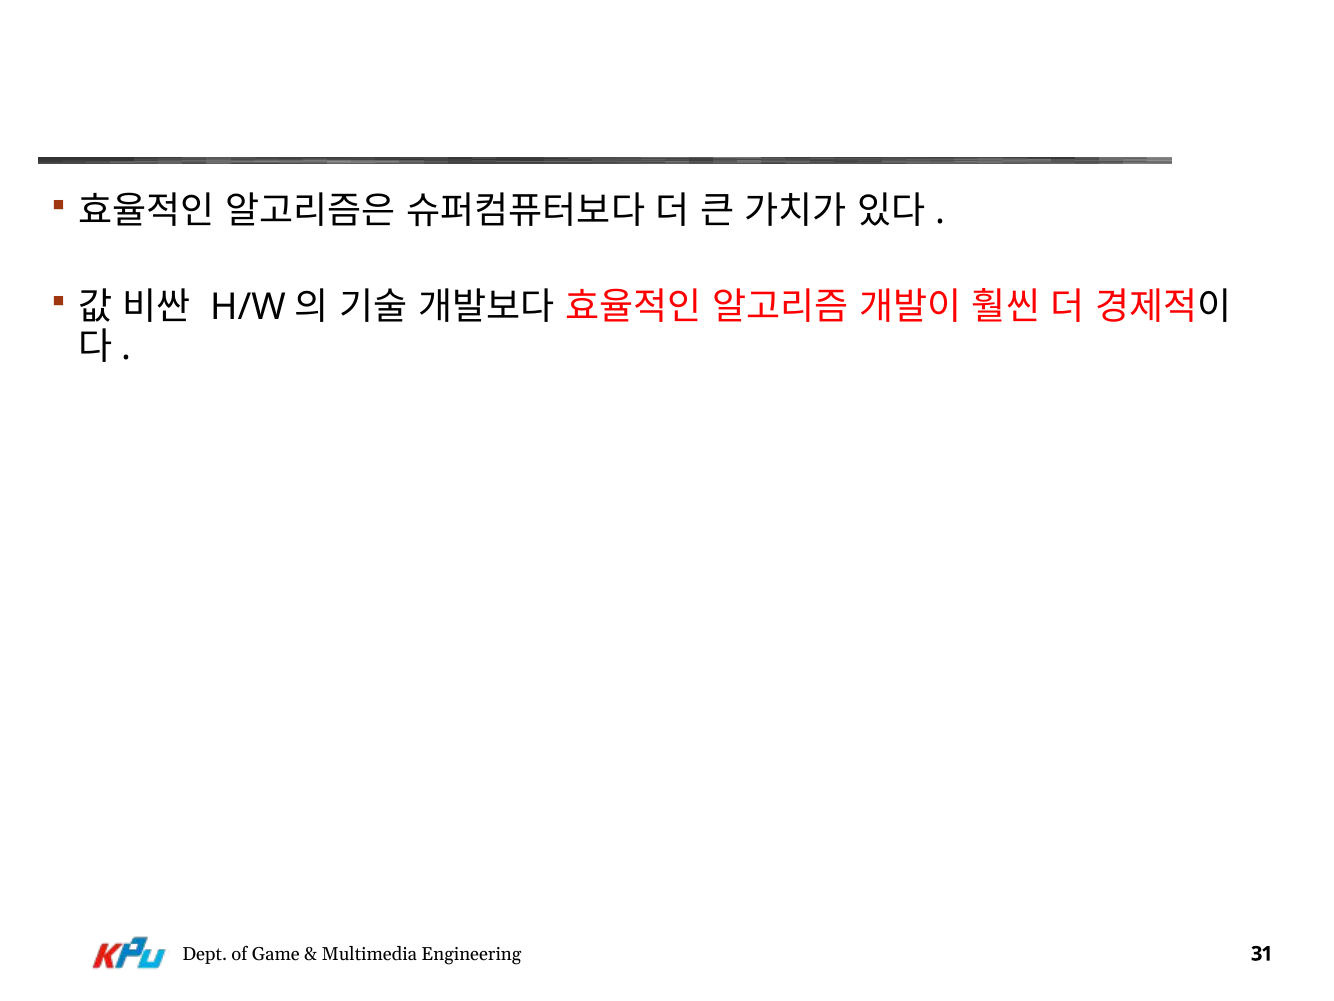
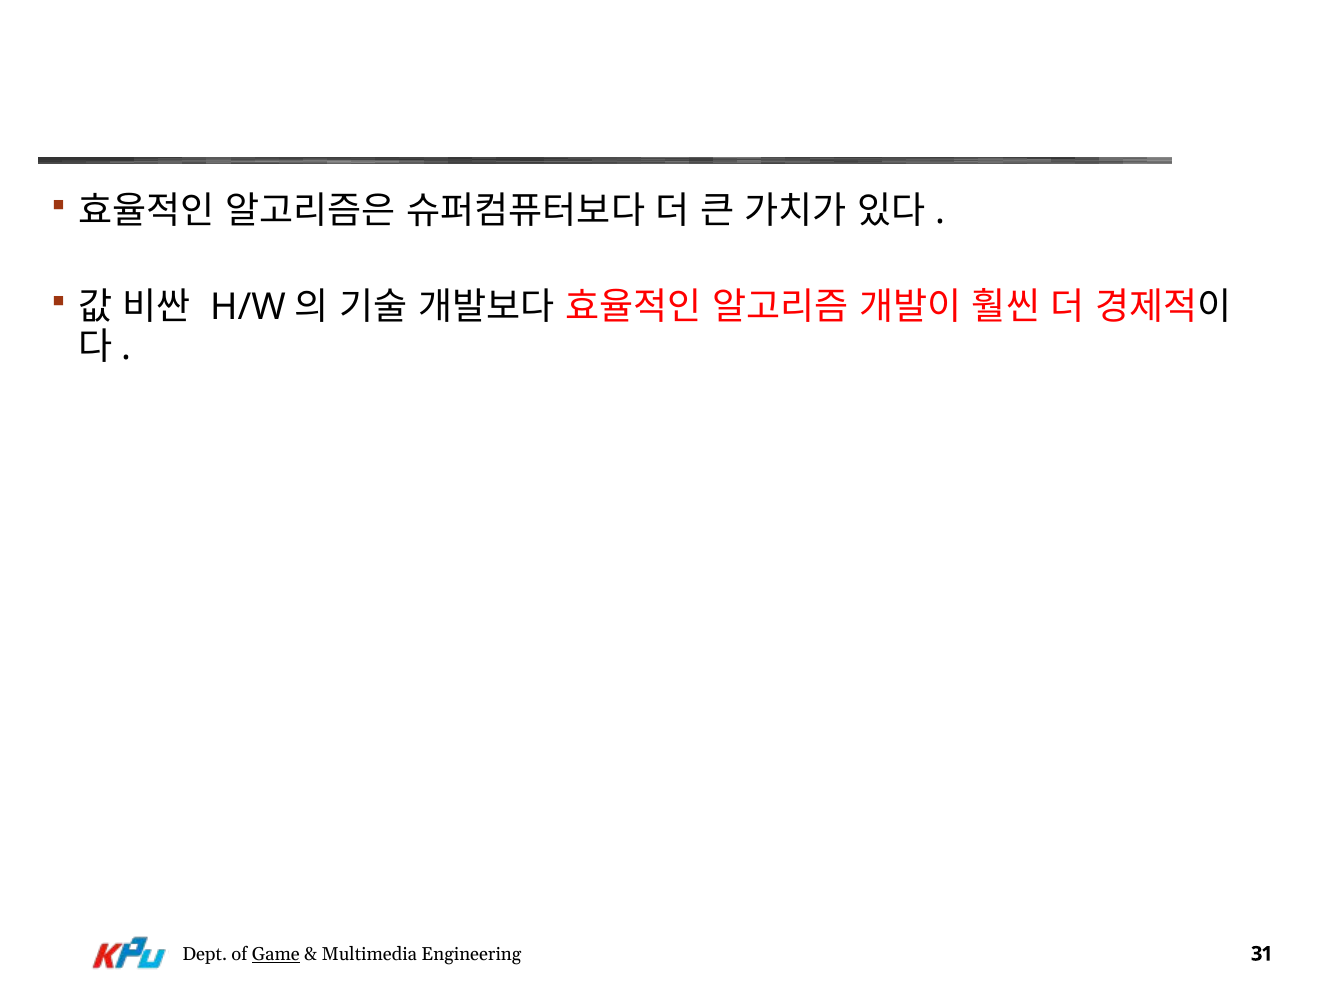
Game underline: none -> present
